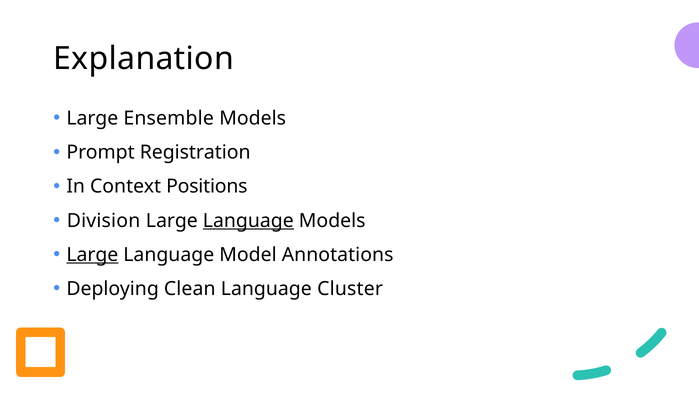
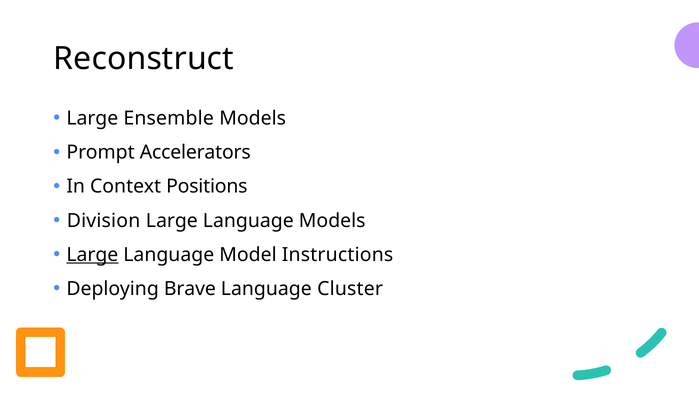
Explanation: Explanation -> Reconstruct
Registration: Registration -> Accelerators
Language at (248, 221) underline: present -> none
Annotations: Annotations -> Instructions
Clean: Clean -> Brave
